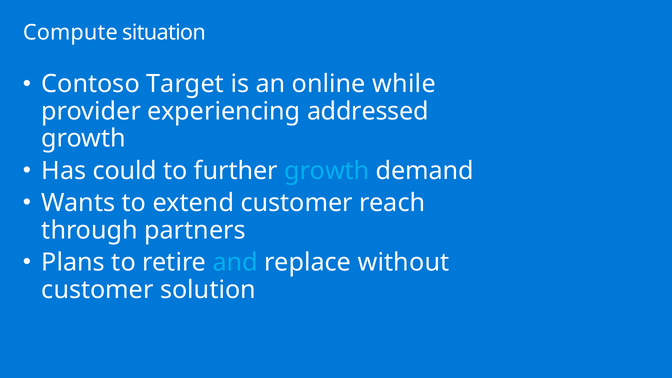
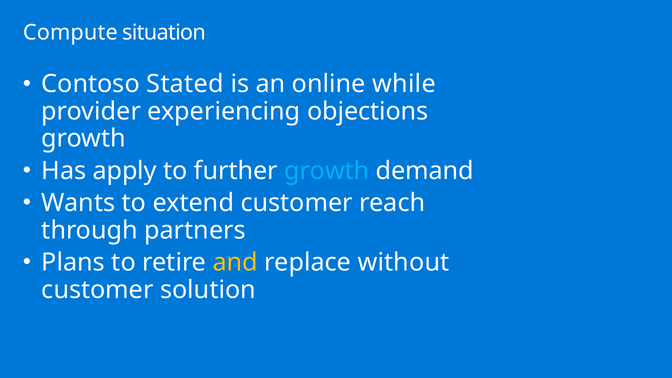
Target: Target -> Stated
addressed: addressed -> objections
could: could -> apply
and colour: light blue -> yellow
